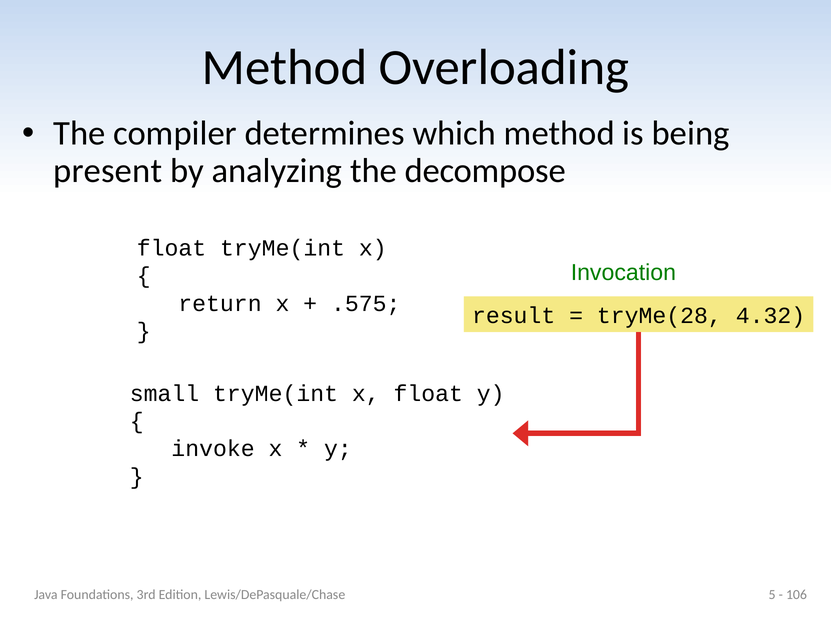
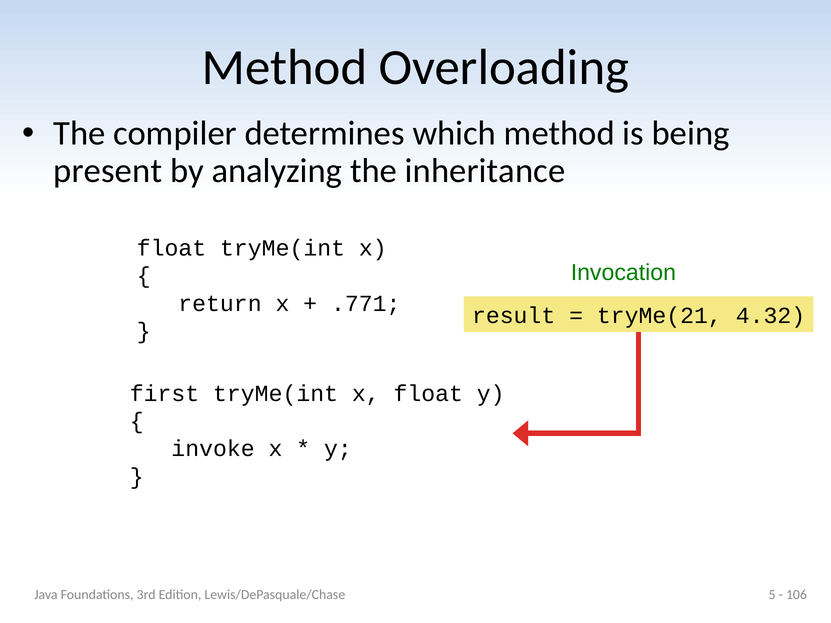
decompose: decompose -> inheritance
.575: .575 -> .771
tryMe(28: tryMe(28 -> tryMe(21
small: small -> first
